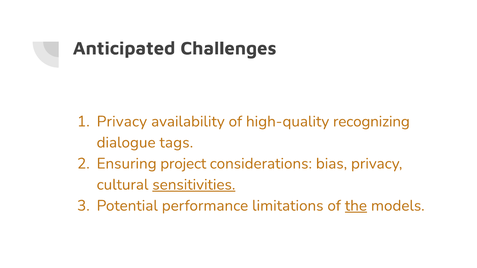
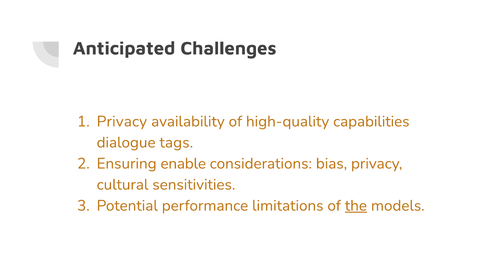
recognizing: recognizing -> capabilities
project: project -> enable
sensitivities underline: present -> none
